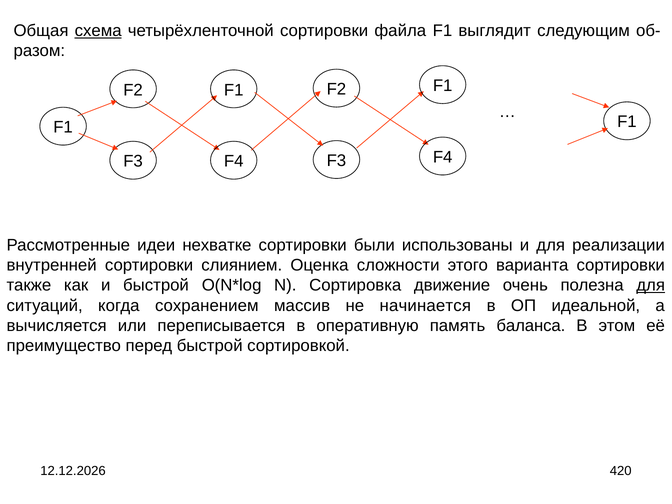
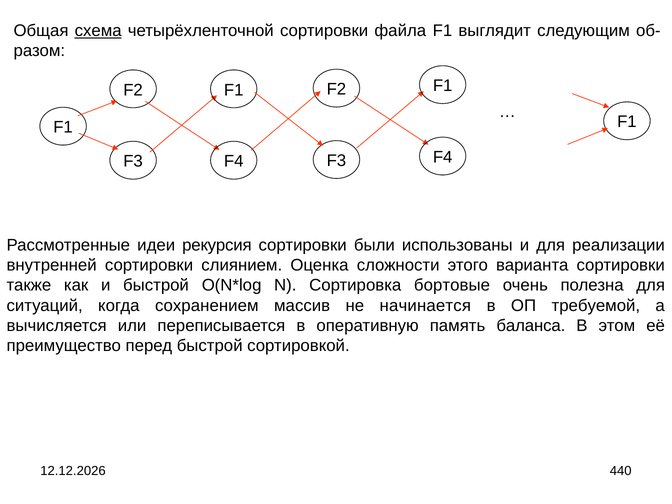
нехватке: нехватке -> рекурсия
движение: движение -> бортовые
для at (651, 285) underline: present -> none
идеальной: идеальной -> требуемой
420: 420 -> 440
